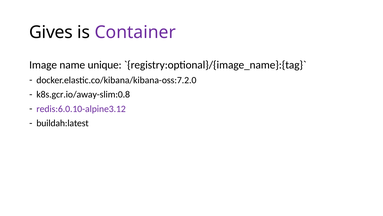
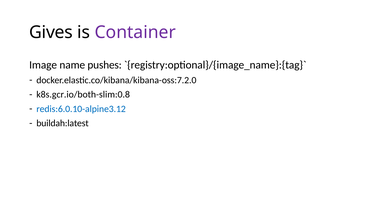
unique: unique -> pushes
k8s.gcr.io/away-slim:0.8: k8s.gcr.io/away-slim:0.8 -> k8s.gcr.io/both-slim:0.8
redis:6.0.10-alpine3.12 colour: purple -> blue
